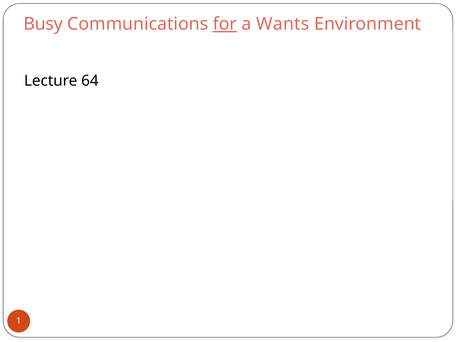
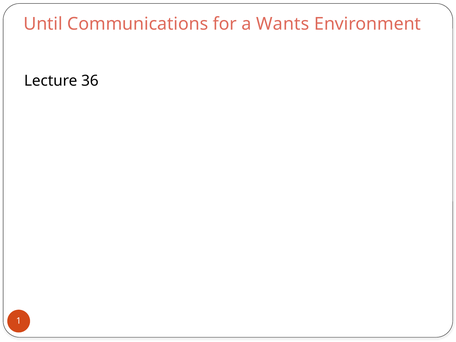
Busy: Busy -> Until
for underline: present -> none
64: 64 -> 36
